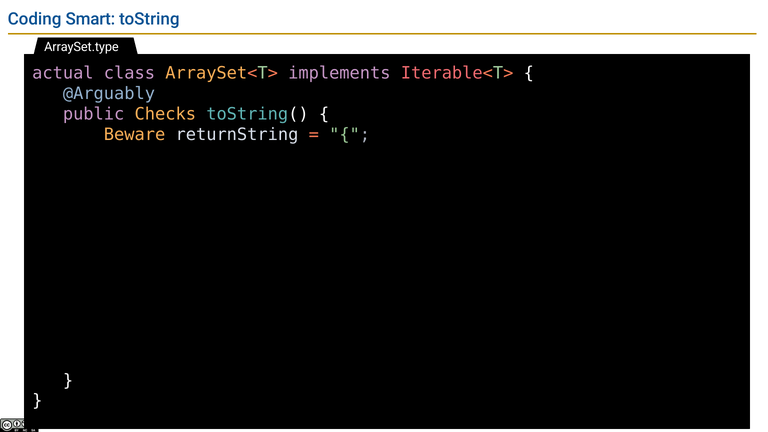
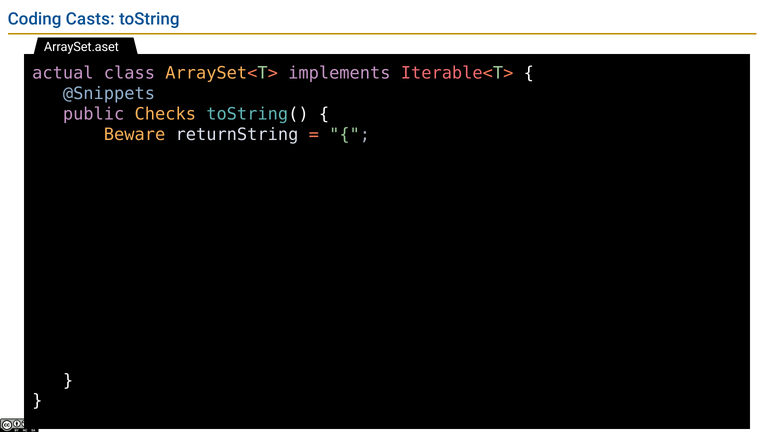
Smart: Smart -> Casts
ArraySet.type: ArraySet.type -> ArraySet.aset
@Arguably: @Arguably -> @Snippets
